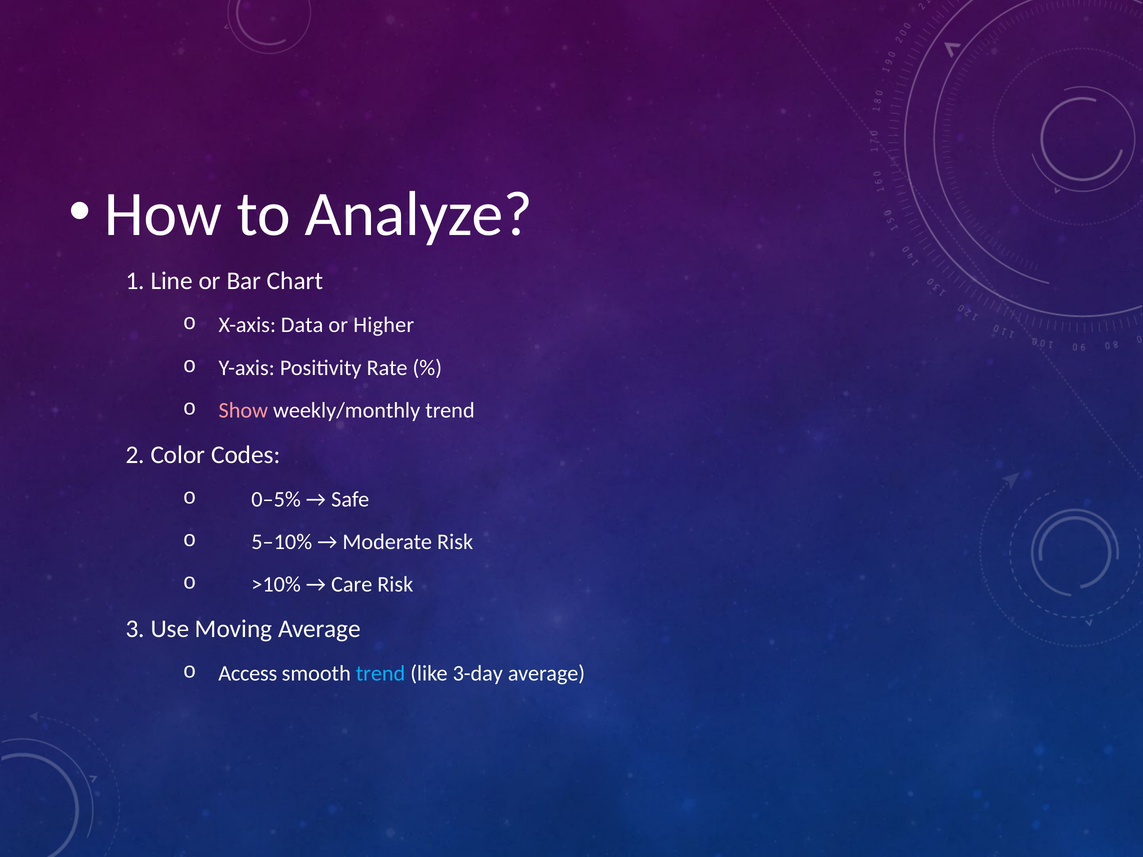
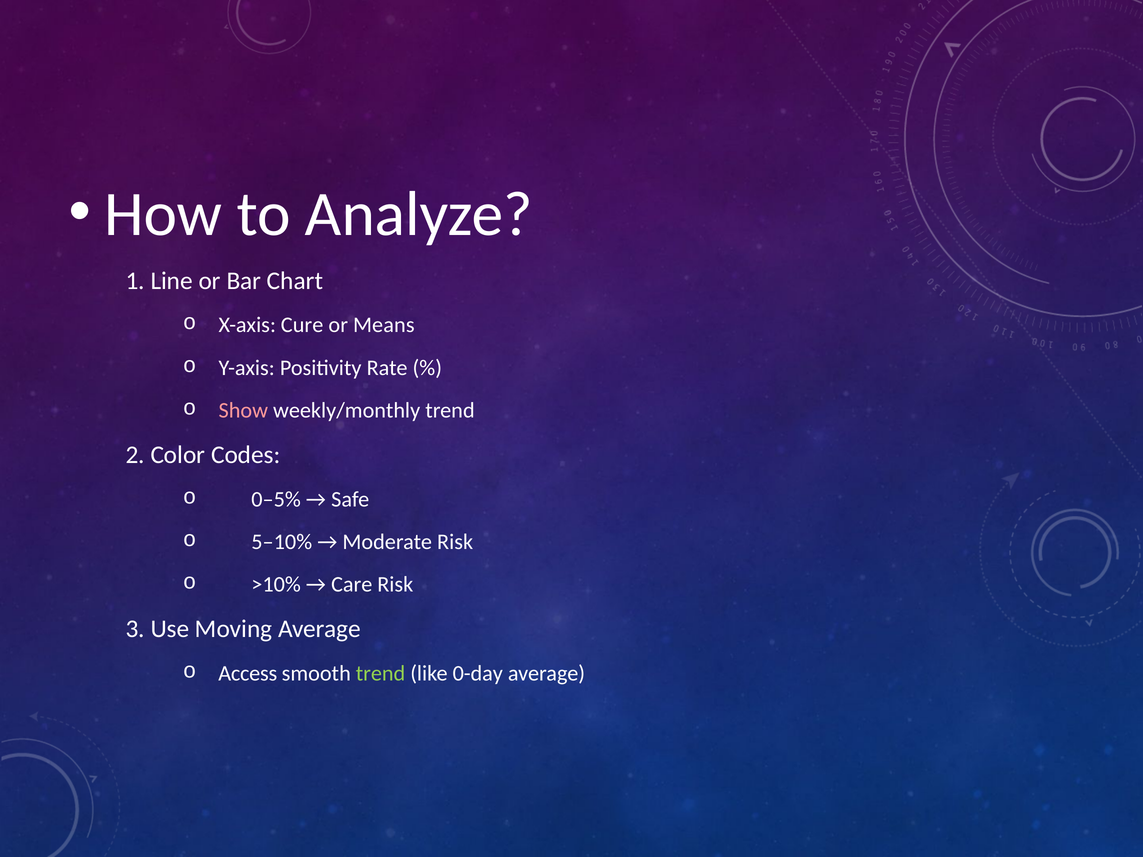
Data: Data -> Cure
Higher: Higher -> Means
trend at (381, 674) colour: light blue -> light green
3-day: 3-day -> 0-day
